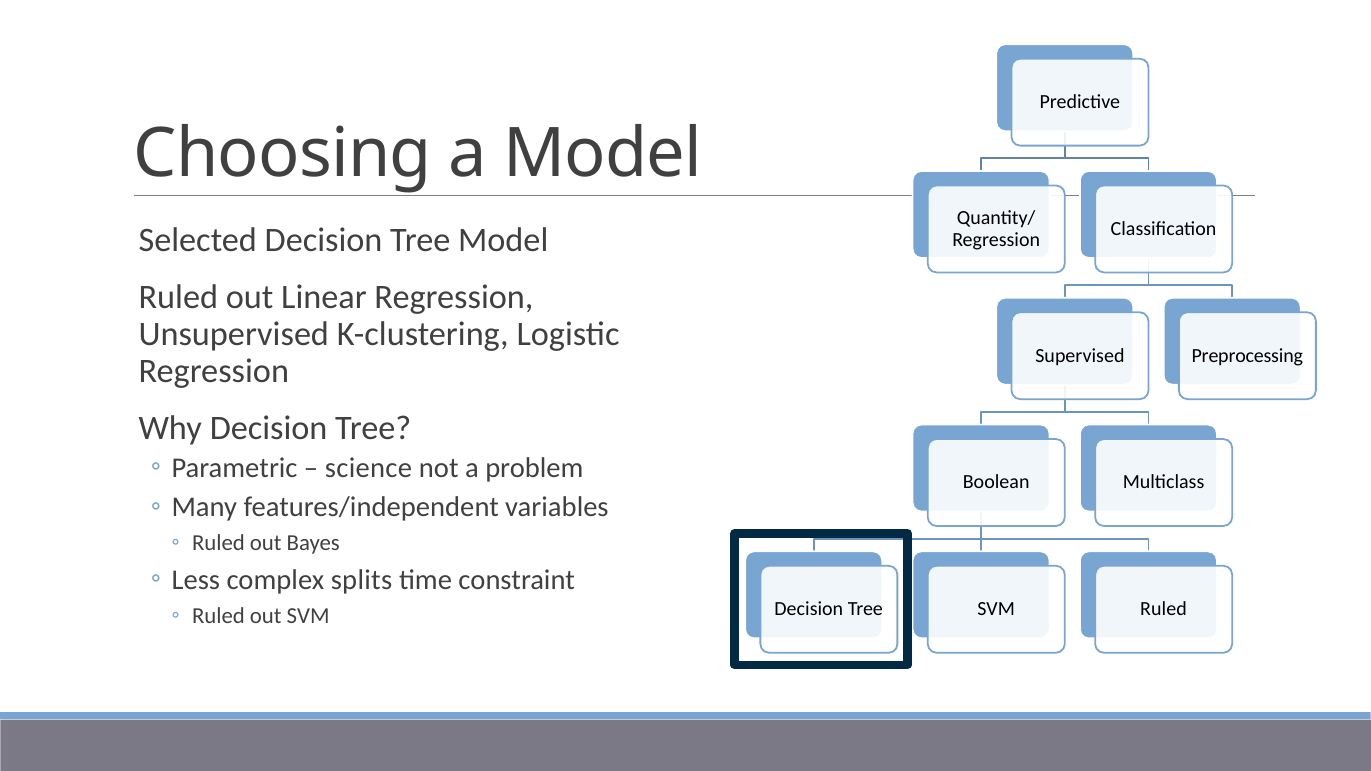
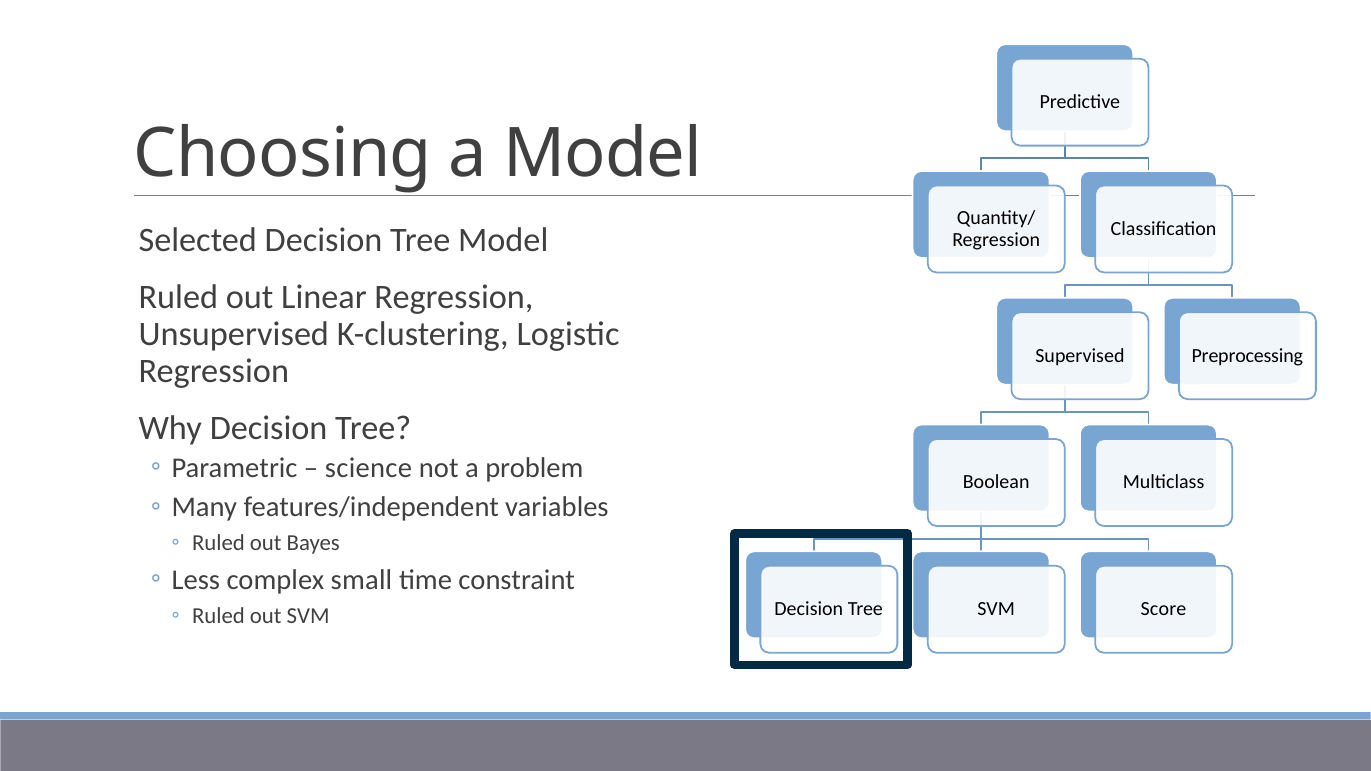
splits: splits -> small
SVM Ruled: Ruled -> Score
